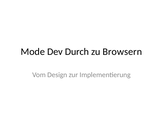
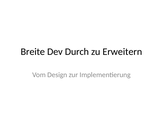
Mode: Mode -> Breite
Browsern: Browsern -> Erweitern
